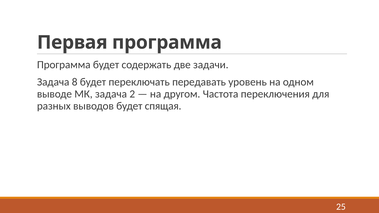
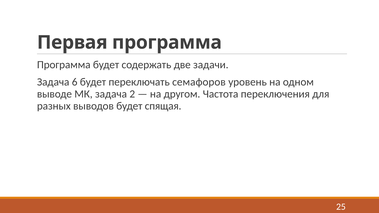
8: 8 -> 6
передавать: передавать -> семафоров
